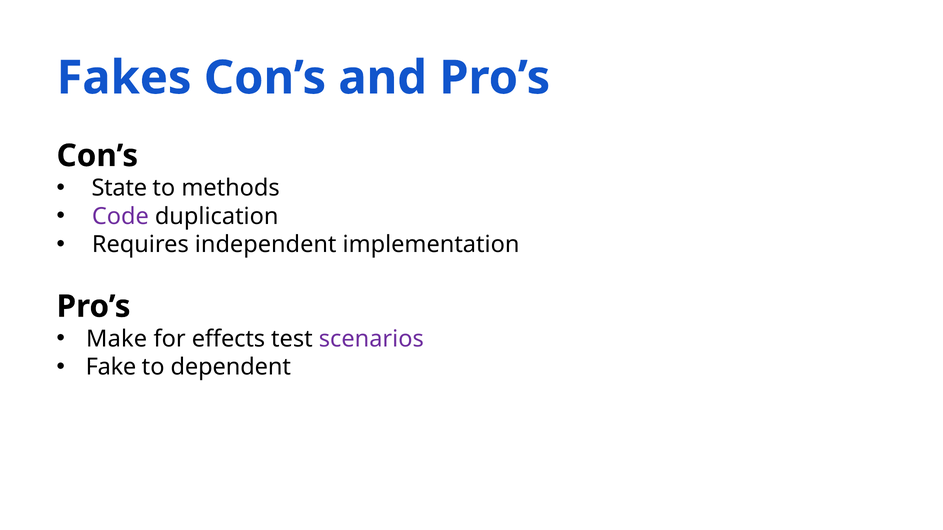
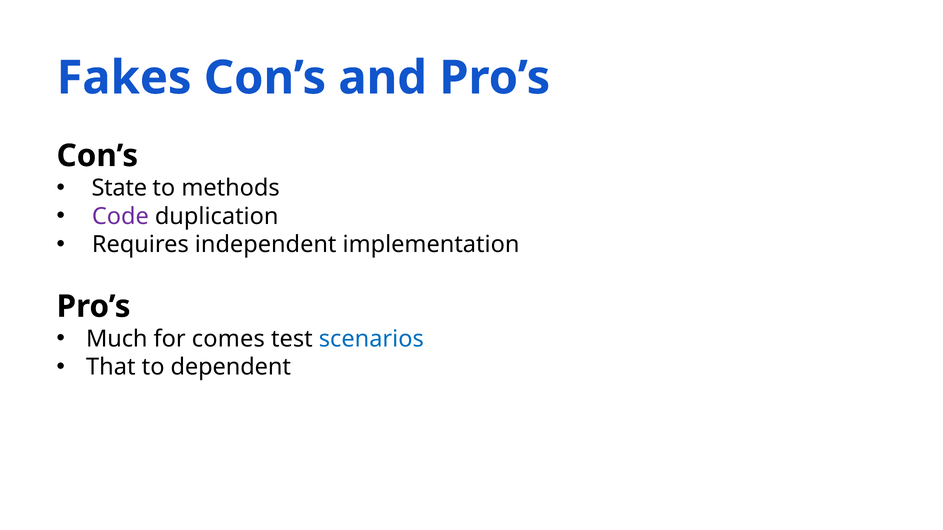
Make: Make -> Much
effects: effects -> comes
scenarios colour: purple -> blue
Fake: Fake -> That
